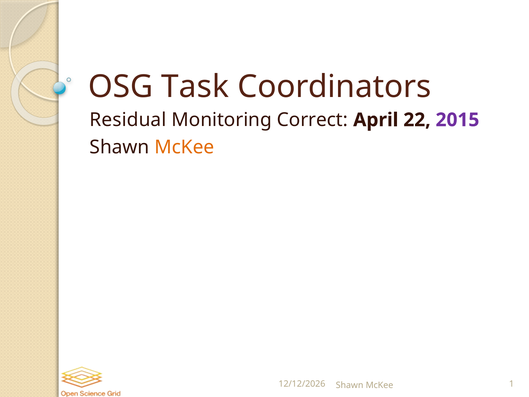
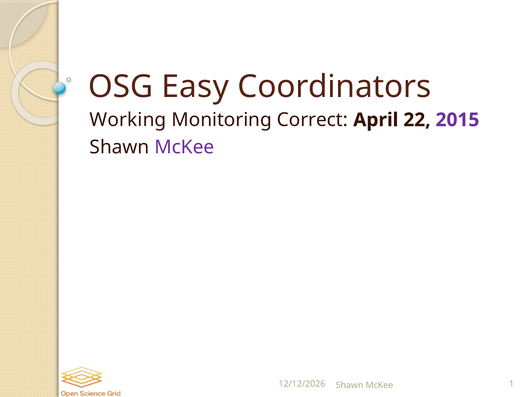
Task: Task -> Easy
Residual: Residual -> Working
McKee at (184, 147) colour: orange -> purple
